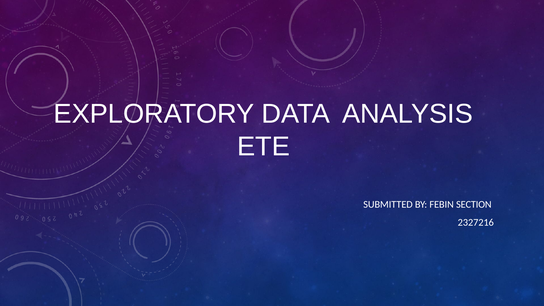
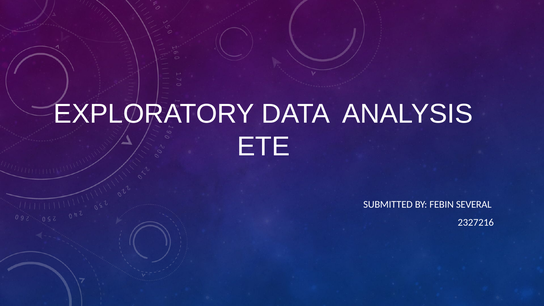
SECTION: SECTION -> SEVERAL
